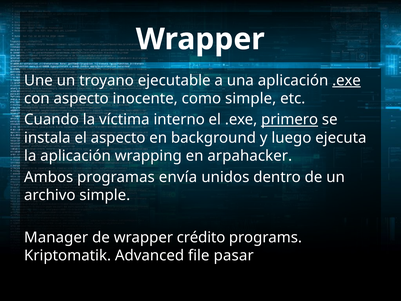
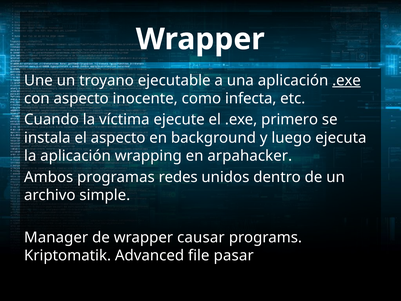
como simple: simple -> infecta
interno: interno -> ejecute
primero underline: present -> none
envía: envía -> redes
crédito: crédito -> causar
